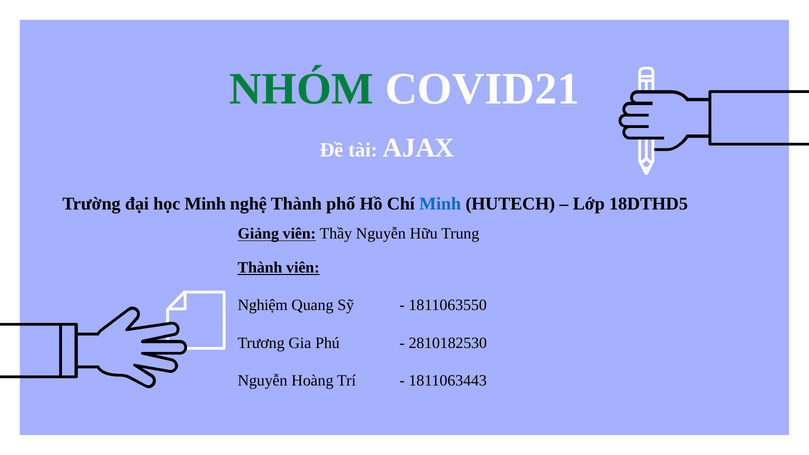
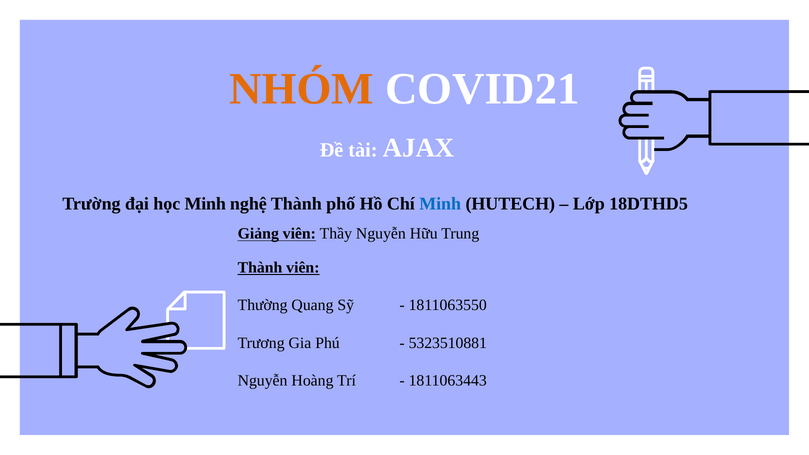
NHÓM colour: green -> orange
Nghiệm: Nghiệm -> Thường
2810182530: 2810182530 -> 5323510881
